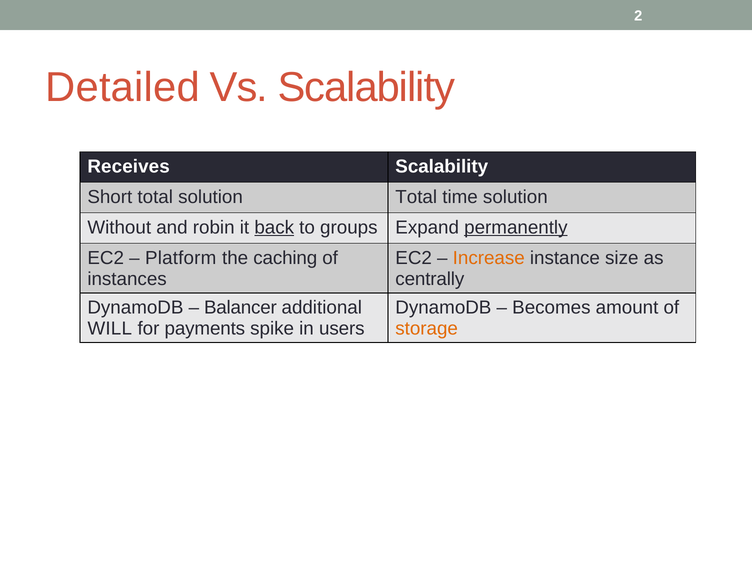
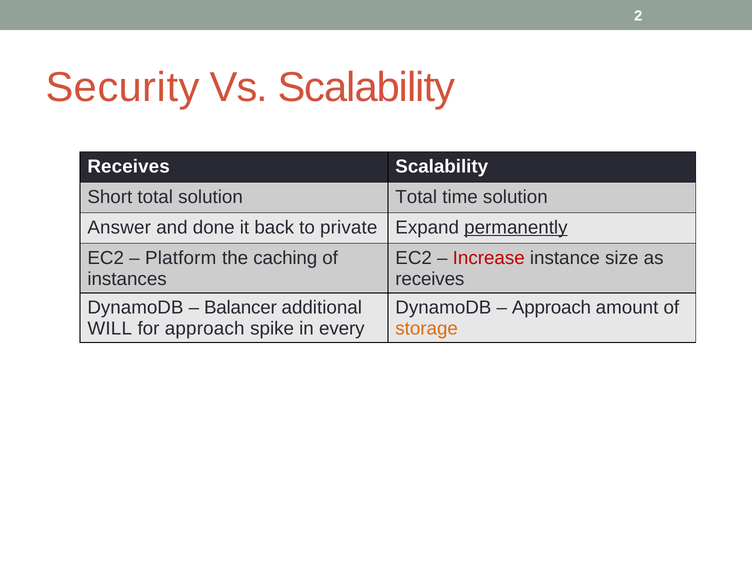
Detailed: Detailed -> Security
Without: Without -> Answer
robin: robin -> done
back underline: present -> none
groups: groups -> private
Increase colour: orange -> red
centrally at (430, 279): centrally -> receives
Becomes at (551, 307): Becomes -> Approach
for payments: payments -> approach
users: users -> every
